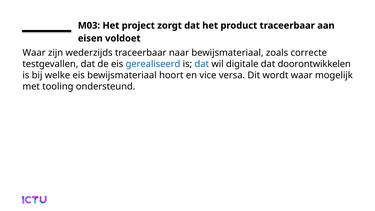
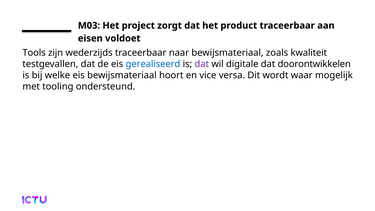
Waar at (34, 53): Waar -> Tools
correcte: correcte -> kwaliteit
dat at (202, 64) colour: blue -> purple
